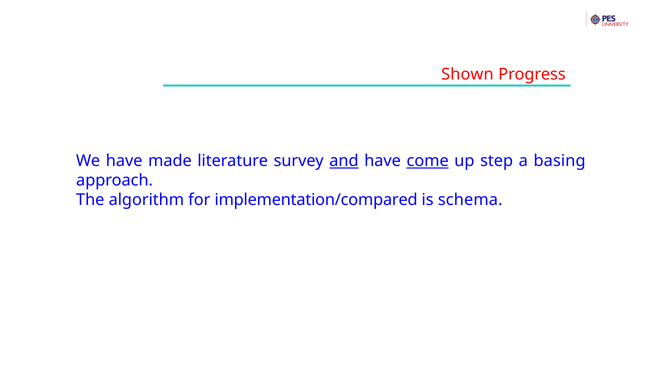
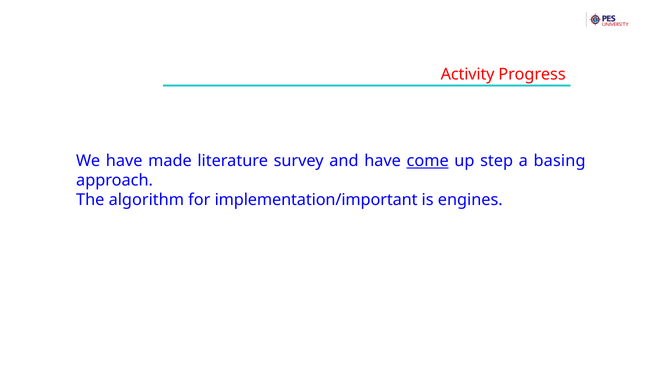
Shown: Shown -> Activity
and underline: present -> none
implementation/compared: implementation/compared -> implementation/important
schema: schema -> engines
